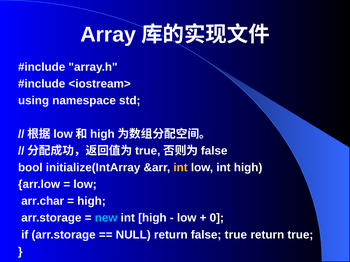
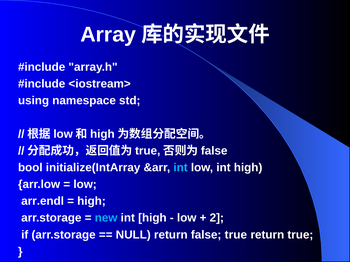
int at (181, 168) colour: yellow -> light blue
arr.char: arr.char -> arr.endl
0: 0 -> 2
